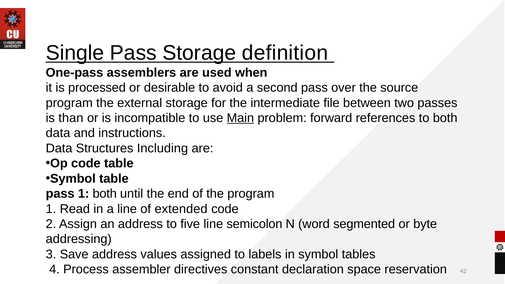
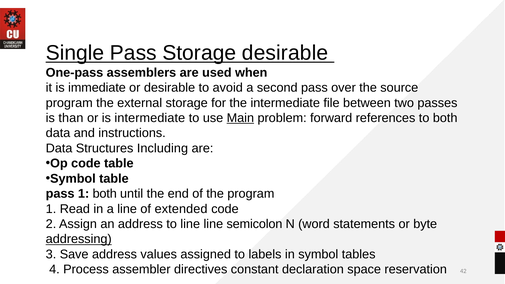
Storage definition: definition -> desirable
processed: processed -> immediate
is incompatible: incompatible -> intermediate
to five: five -> line
segmented: segmented -> statements
addressing underline: none -> present
